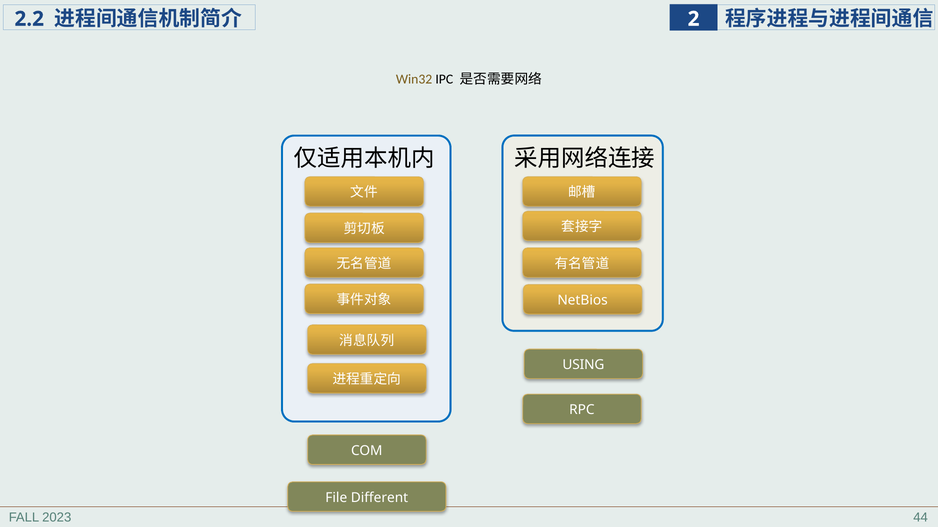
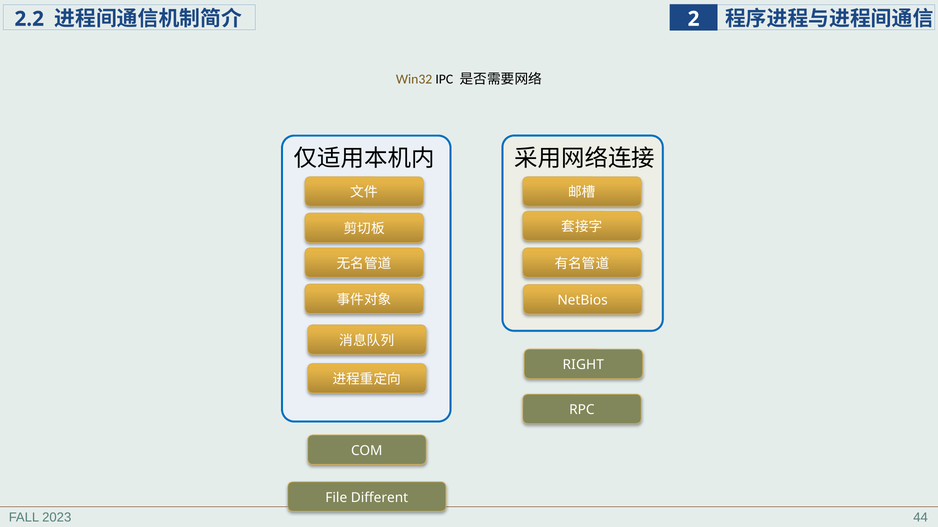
USING: USING -> RIGHT
